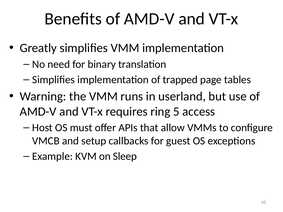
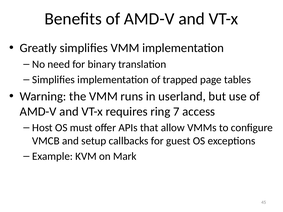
5: 5 -> 7
Sleep: Sleep -> Mark
